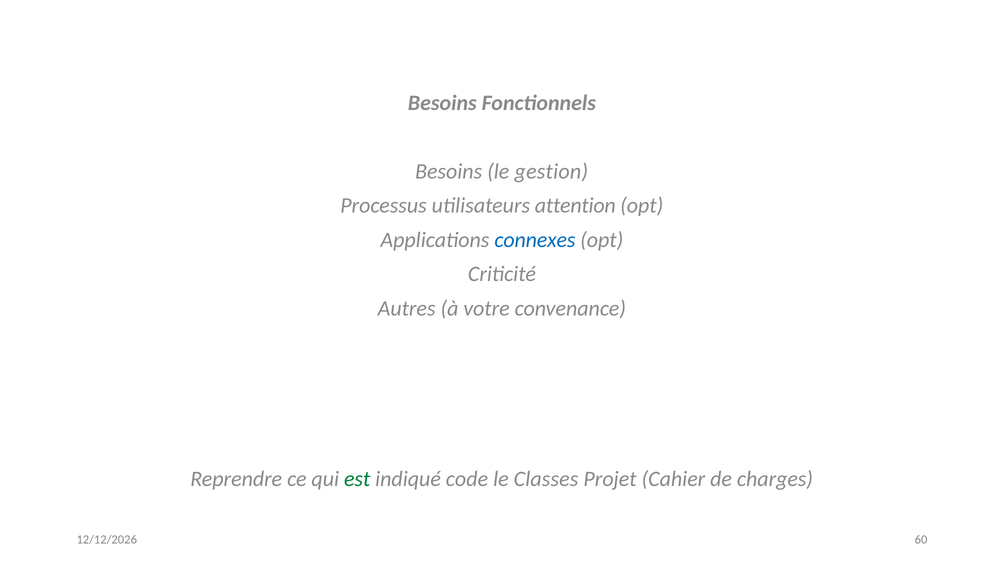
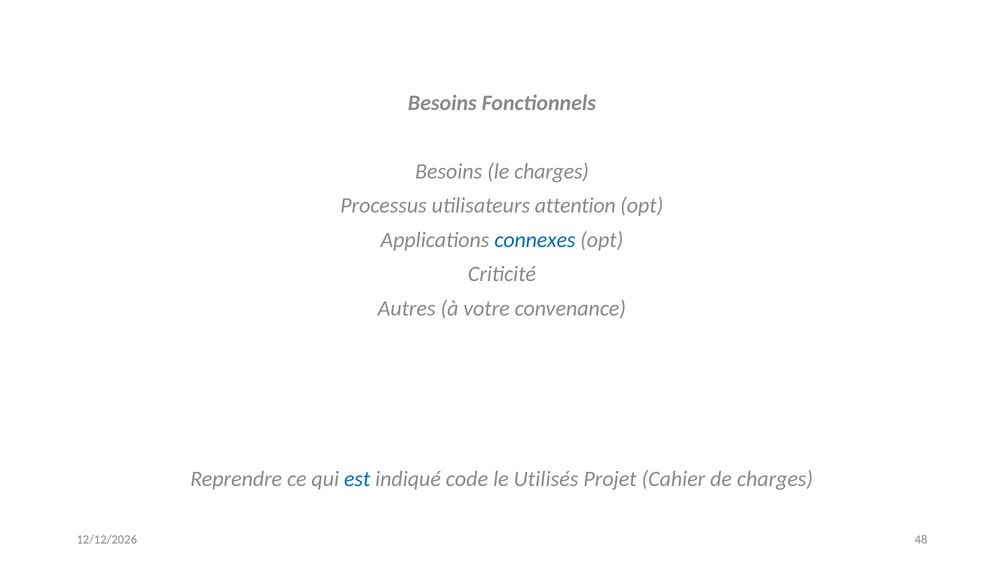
le gestion: gestion -> charges
est colour: green -> blue
Classes: Classes -> Utilisés
60: 60 -> 48
